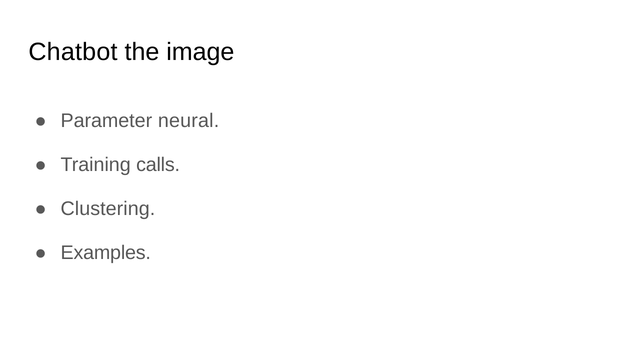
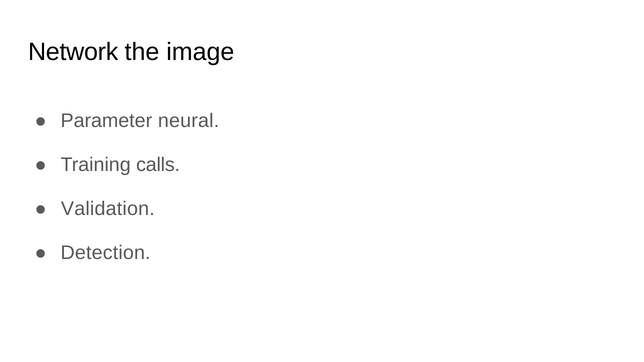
Chatbot: Chatbot -> Network
Clustering: Clustering -> Validation
Examples: Examples -> Detection
